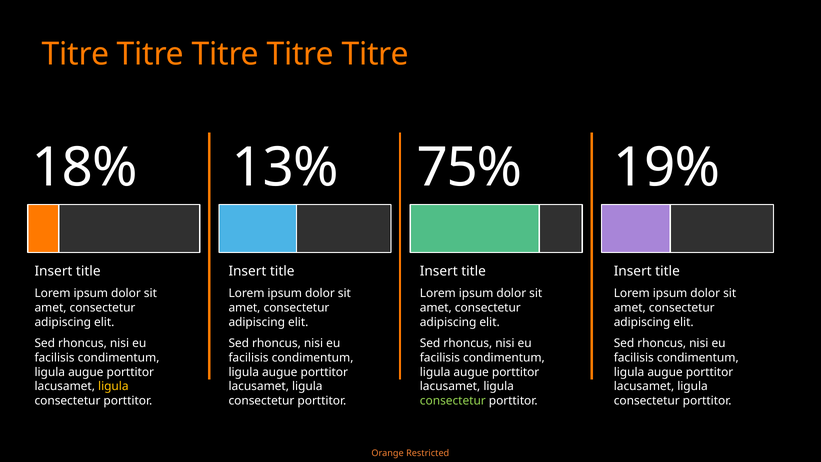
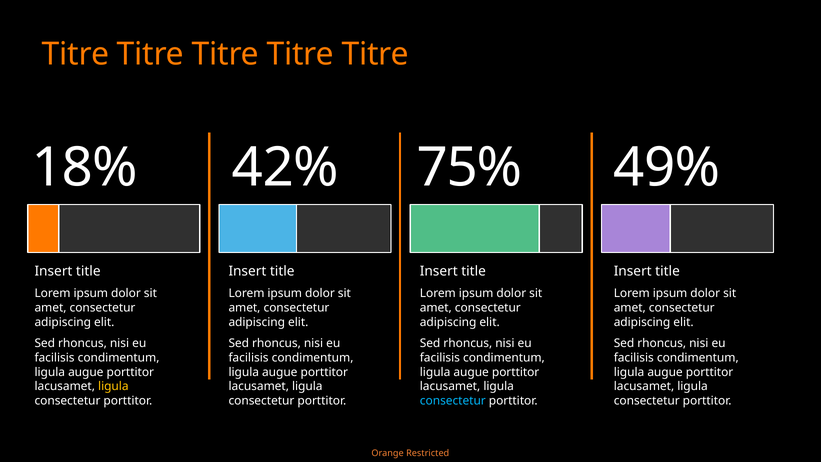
13%: 13% -> 42%
19%: 19% -> 49%
consectetur at (453, 401) colour: light green -> light blue
